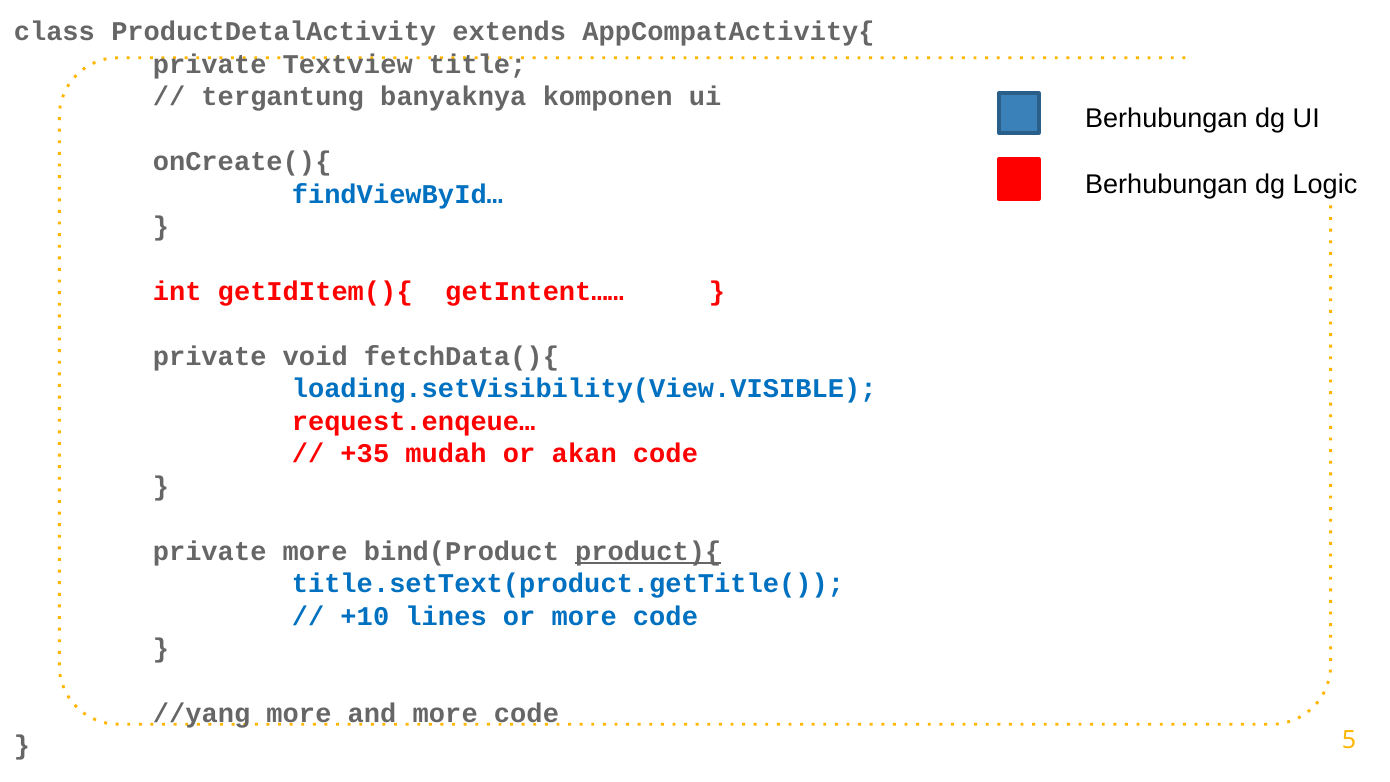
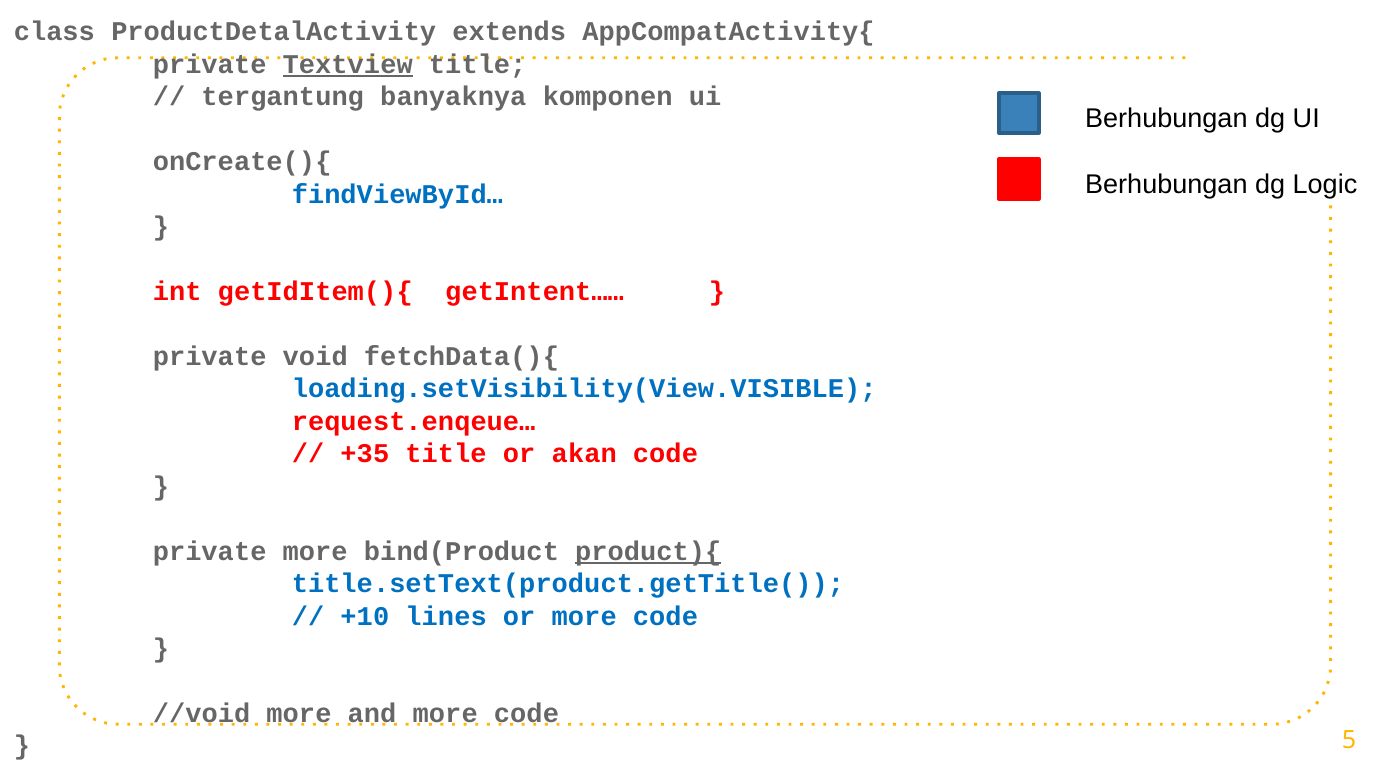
Textview underline: none -> present
+35 mudah: mudah -> title
//yang: //yang -> //void
